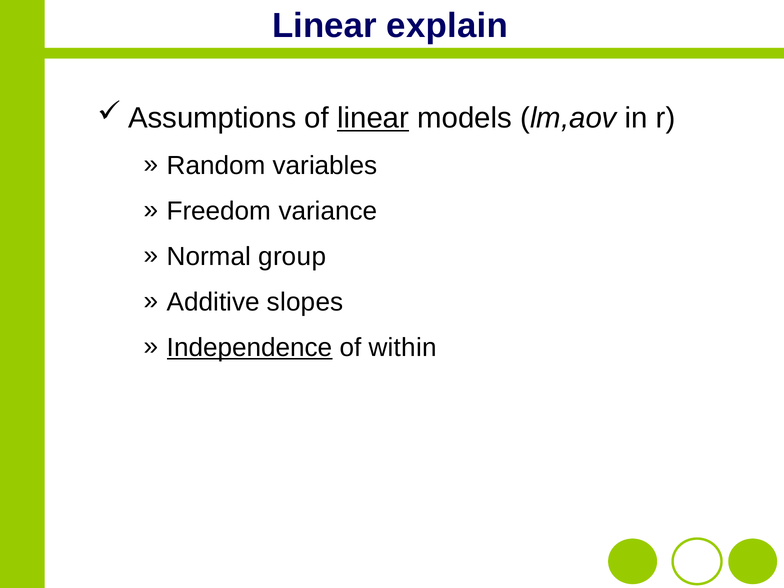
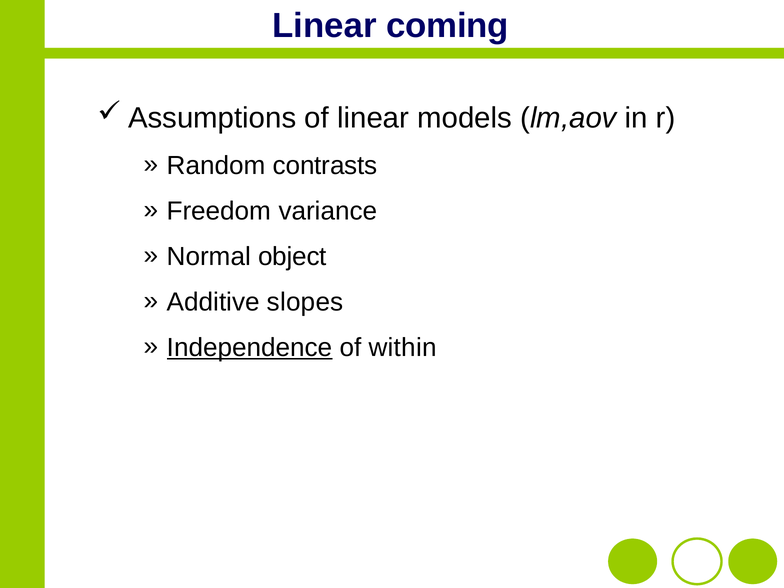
explain: explain -> coming
linear at (373, 118) underline: present -> none
variables: variables -> contrasts
group: group -> object
